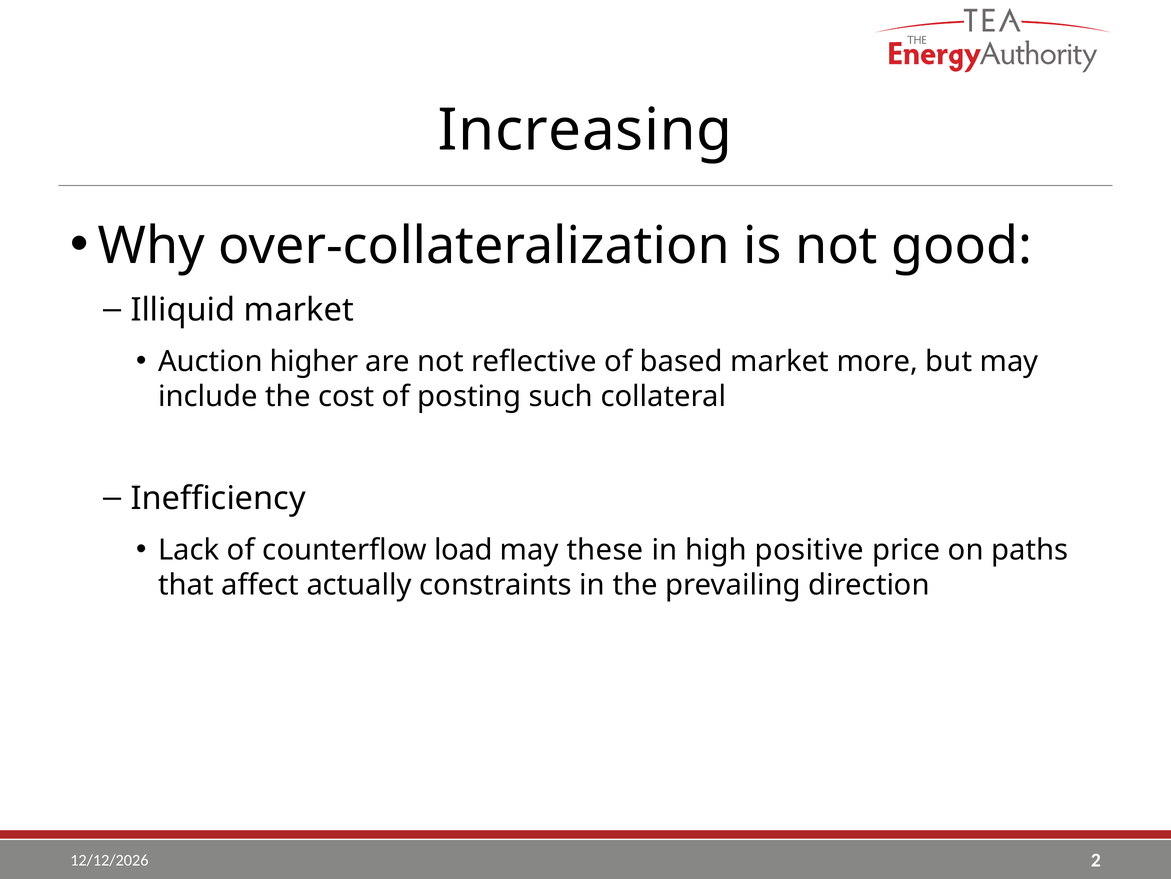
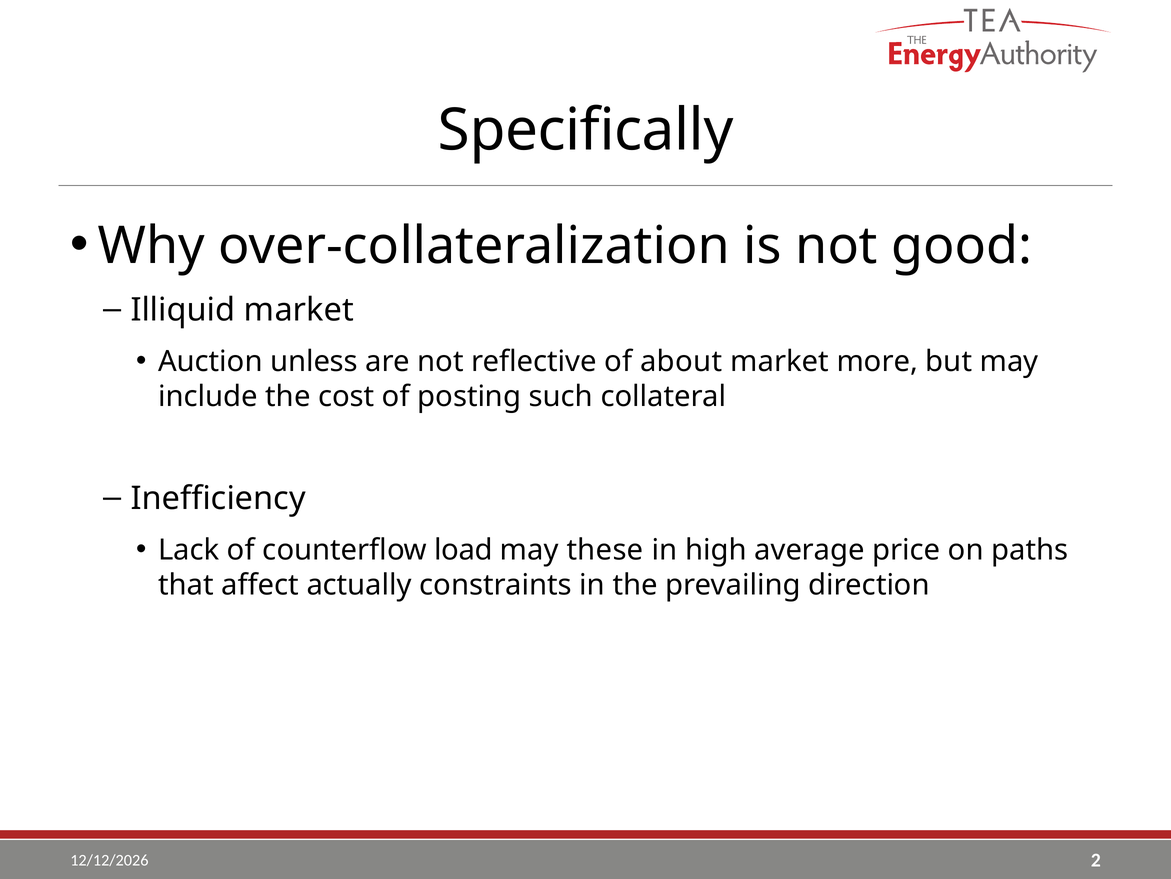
Increasing: Increasing -> Specifically
higher: higher -> unless
based: based -> about
positive: positive -> average
